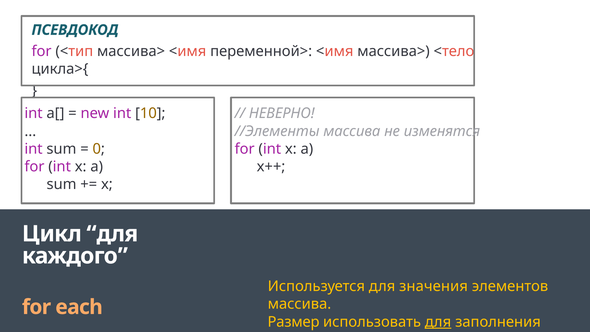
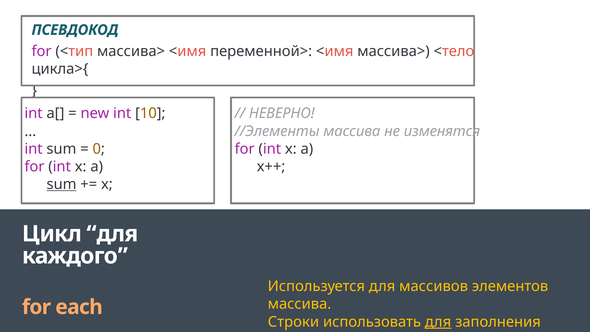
sum at (62, 184) underline: none -> present
значения: значения -> массивов
Размер: Размер -> Строки
